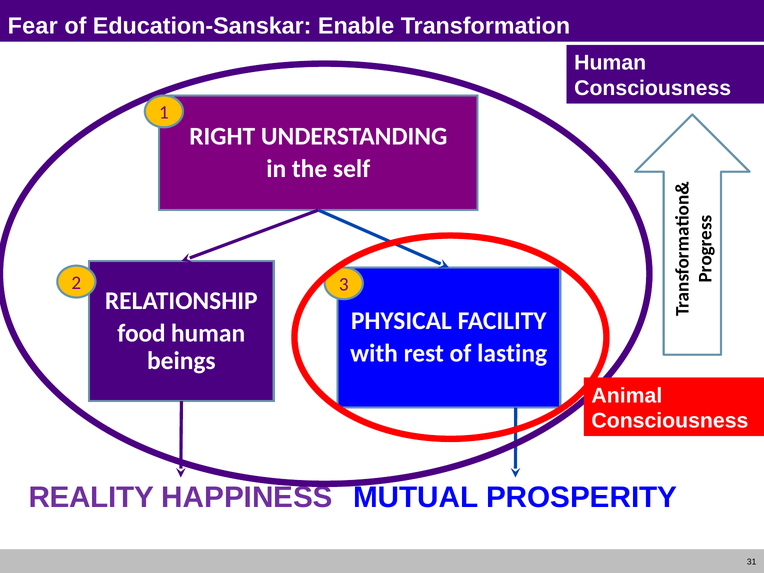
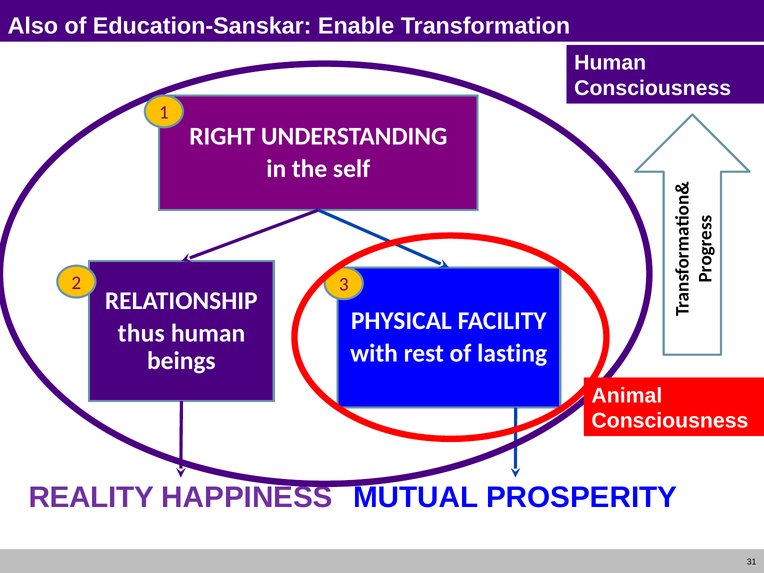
Fear: Fear -> Also
food: food -> thus
